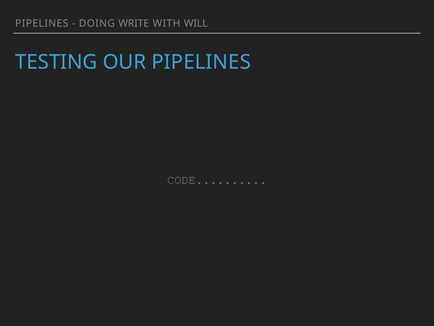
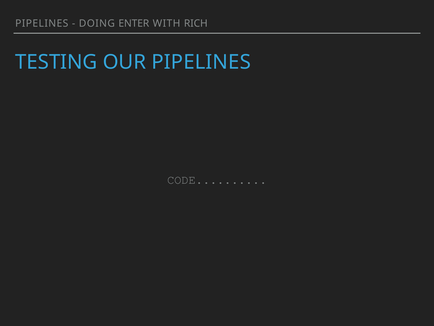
WRITE: WRITE -> ENTER
WILL: WILL -> RICH
